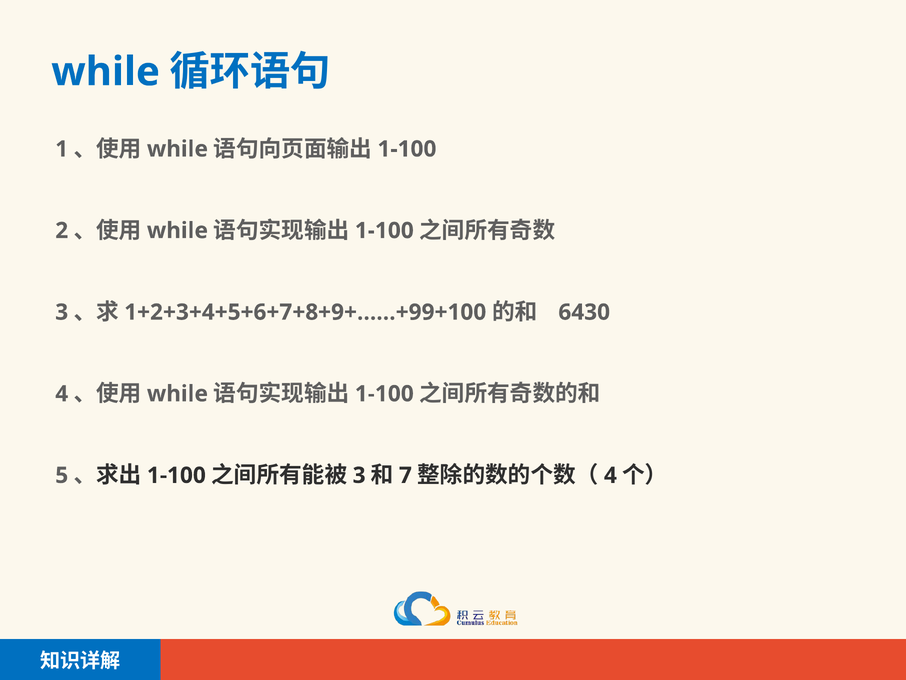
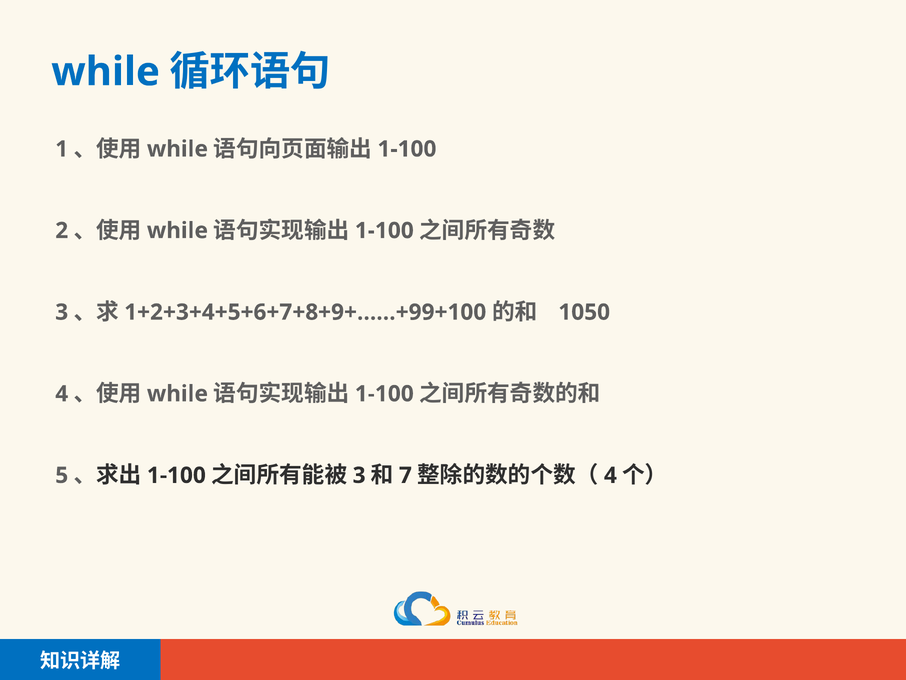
6430: 6430 -> 1050
